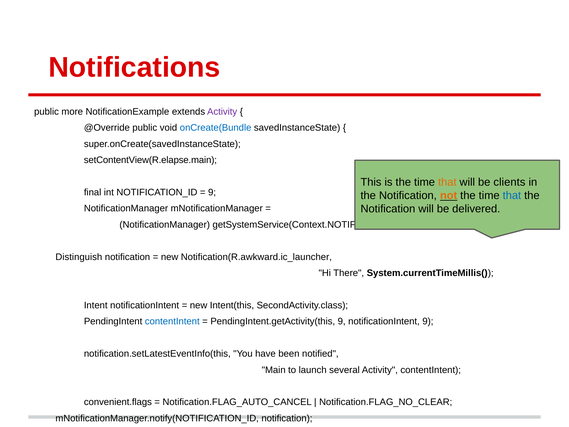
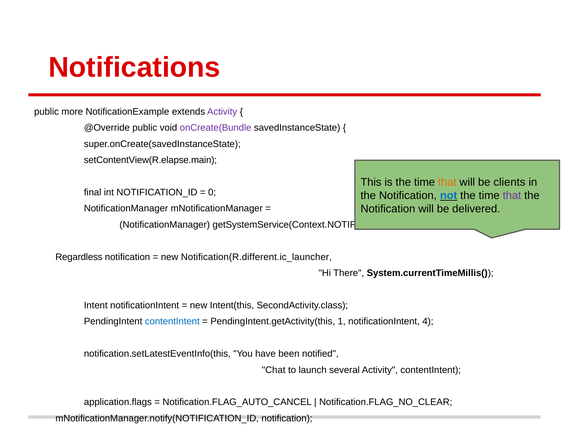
onCreate(Bundle colour: blue -> purple
9 at (212, 192): 9 -> 0
not colour: orange -> blue
that at (512, 195) colour: blue -> purple
Distinguish: Distinguish -> Regardless
Notification(R.awkward.ic_launcher: Notification(R.awkward.ic_launcher -> Notification(R.different.ic_launcher
PendingIntent.getActivity(this 9: 9 -> 1
notificationIntent 9: 9 -> 4
Main: Main -> Chat
convenient.flags: convenient.flags -> application.flags
